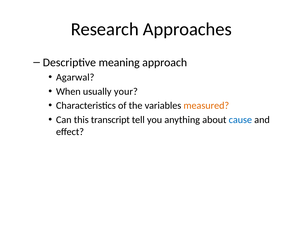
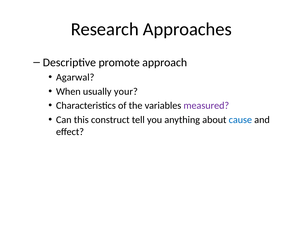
meaning: meaning -> promote
measured colour: orange -> purple
transcript: transcript -> construct
